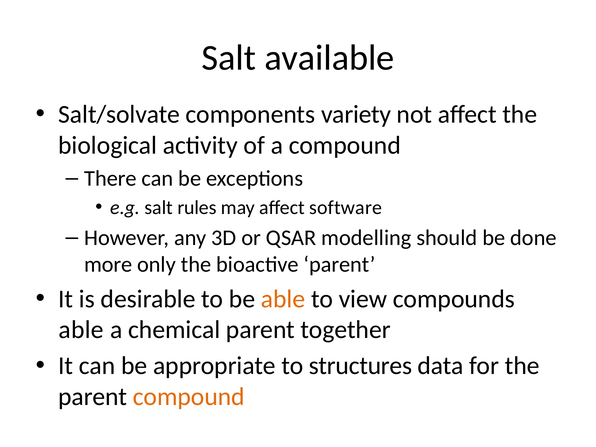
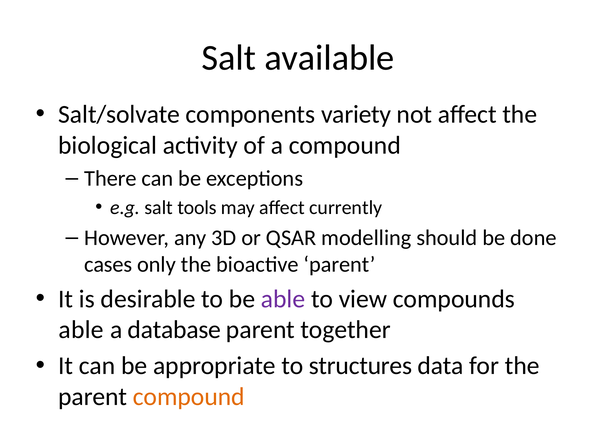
rules: rules -> tools
software: software -> currently
more: more -> cases
able at (283, 299) colour: orange -> purple
chemical: chemical -> database
